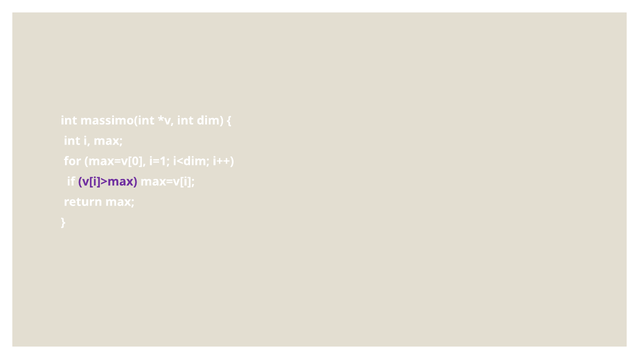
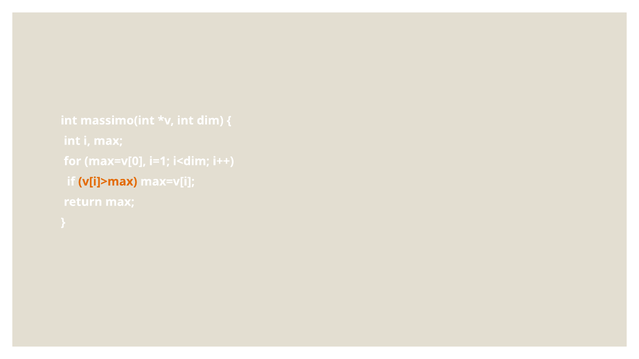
v[i]>max colour: purple -> orange
